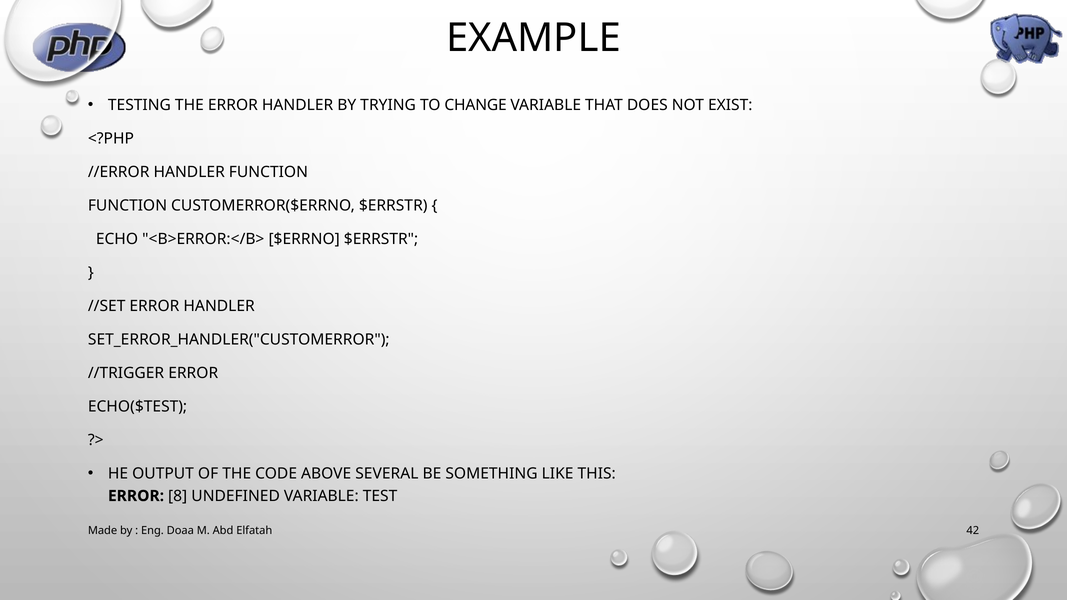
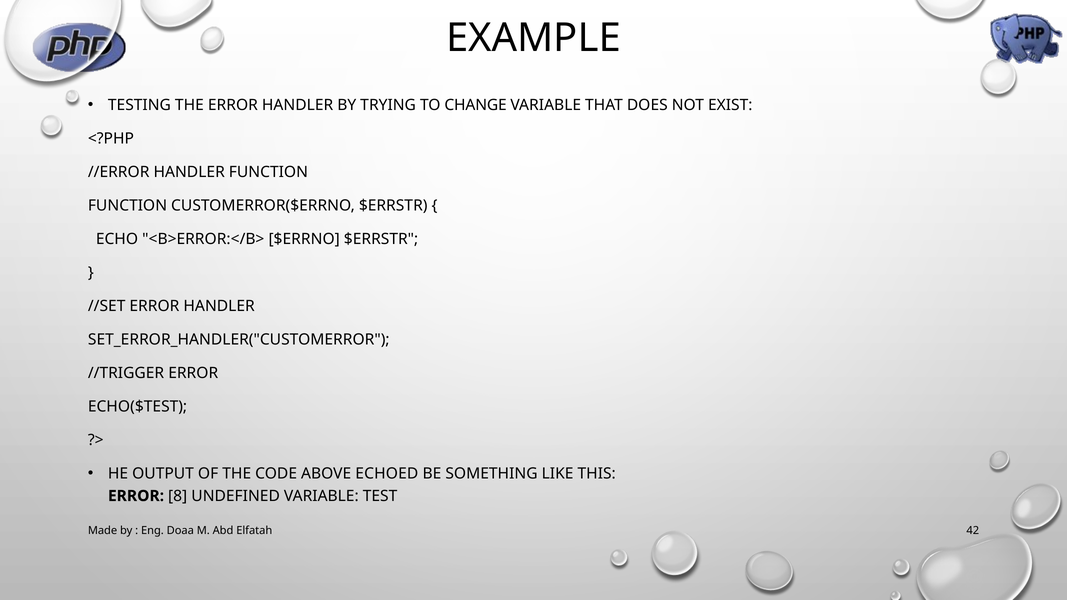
SEVERAL: SEVERAL -> ECHOED
